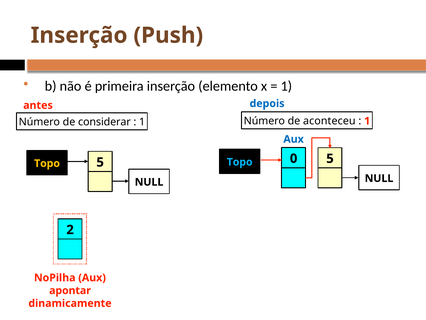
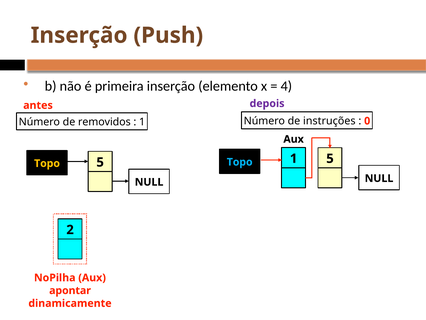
1 at (286, 86): 1 -> 4
depois colour: blue -> purple
considerar: considerar -> removidos
aconteceu: aconteceu -> instruções
1 at (367, 121): 1 -> 0
Aux at (294, 139) colour: blue -> black
5 0: 0 -> 1
